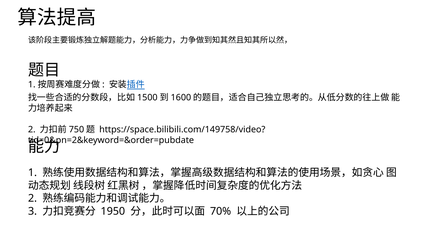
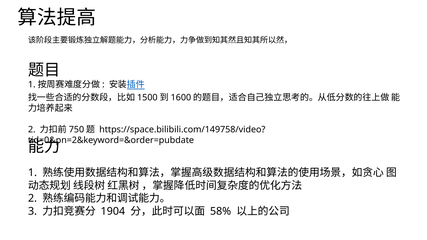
1950: 1950 -> 1904
70%: 70% -> 58%
